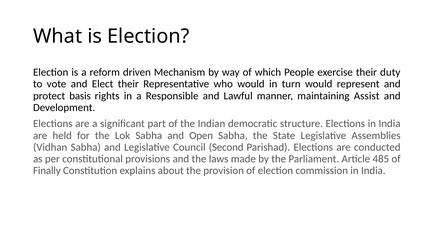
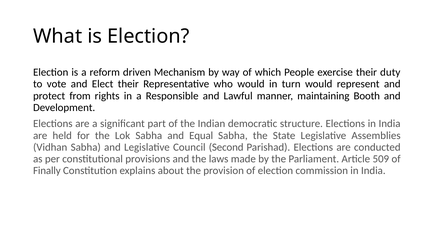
basis: basis -> from
Assist: Assist -> Booth
Open: Open -> Equal
485: 485 -> 509
